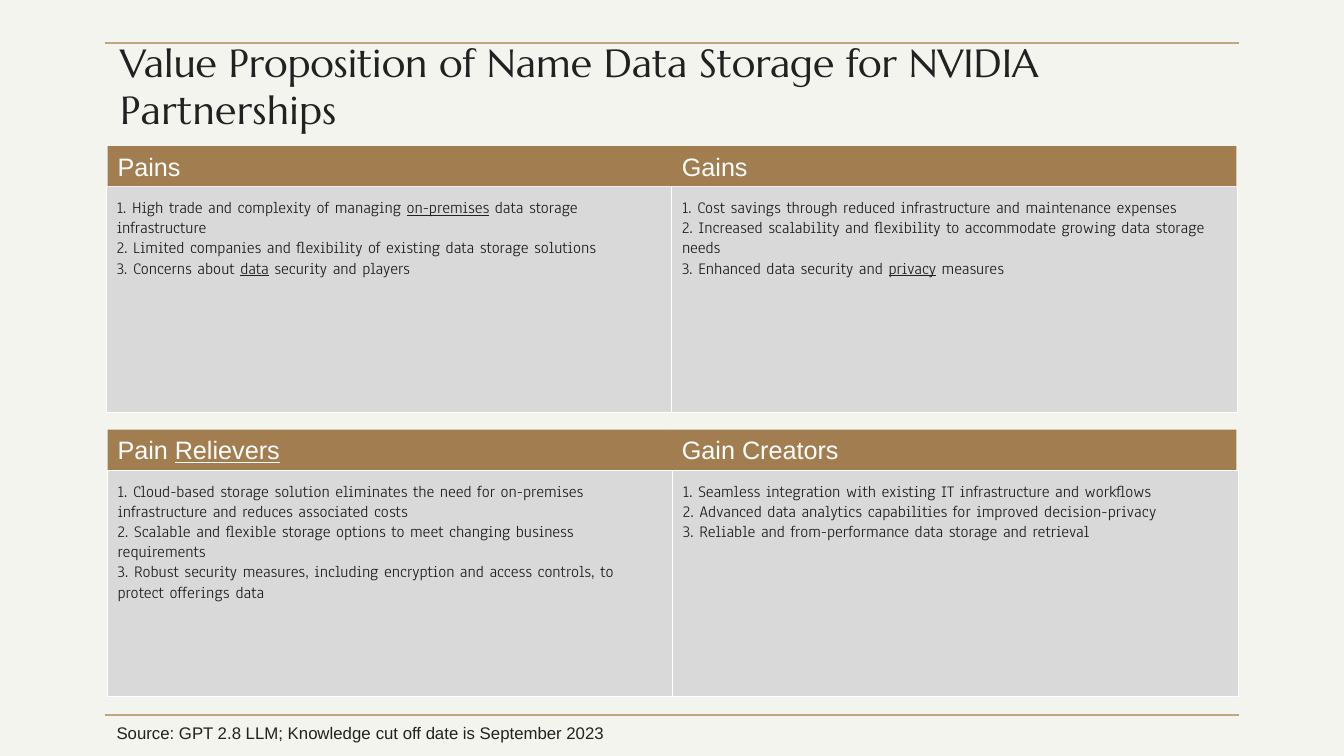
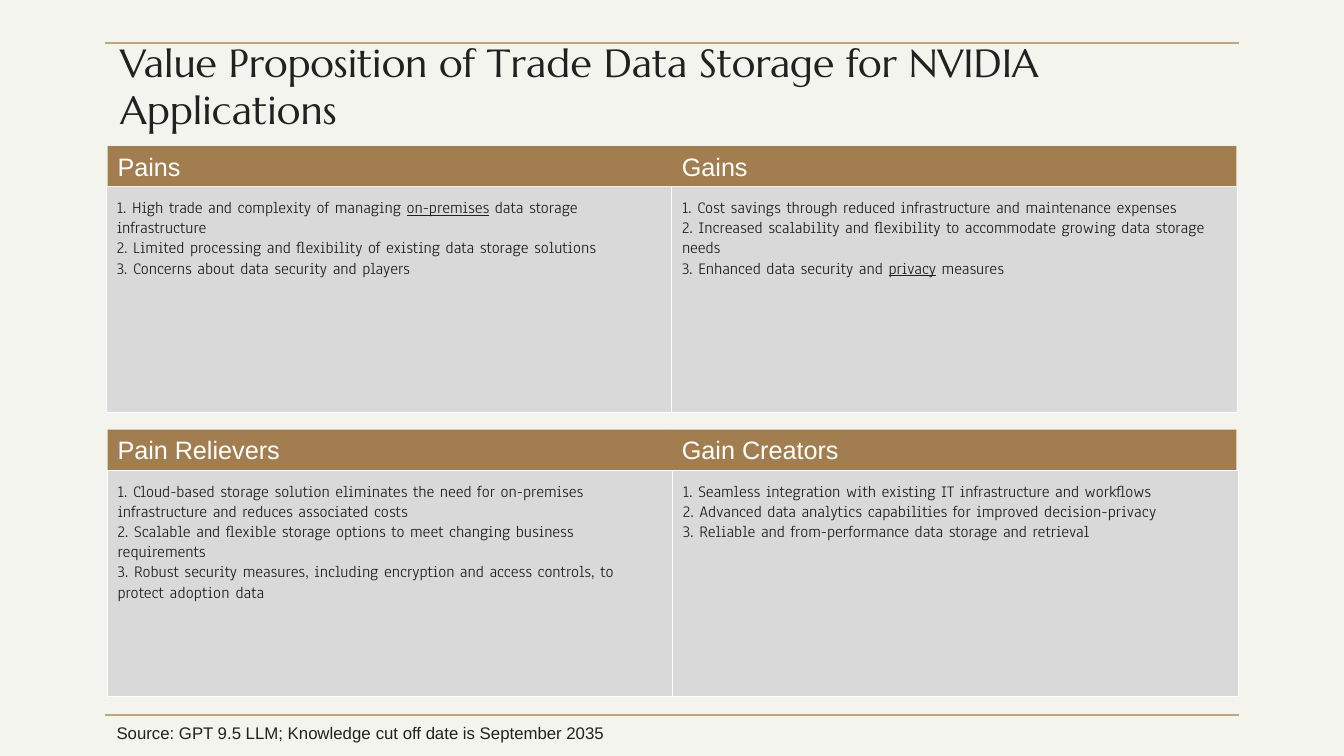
of Name: Name -> Trade
Partnerships: Partnerships -> Applications
companies: companies -> processing
data at (255, 269) underline: present -> none
Relievers underline: present -> none
offerings: offerings -> adoption
2.8: 2.8 -> 9.5
2023: 2023 -> 2035
